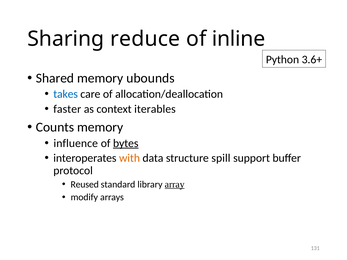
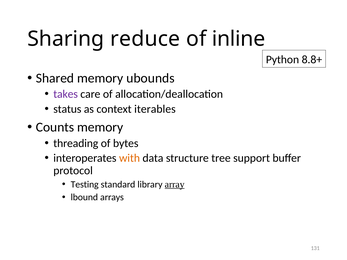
3.6+: 3.6+ -> 8.8+
takes colour: blue -> purple
faster: faster -> status
influence: influence -> threading
bytes underline: present -> none
spill: spill -> tree
Reused: Reused -> Testing
modify: modify -> lbound
